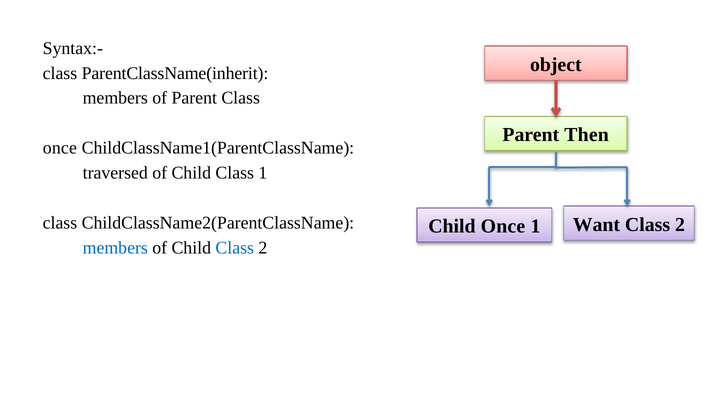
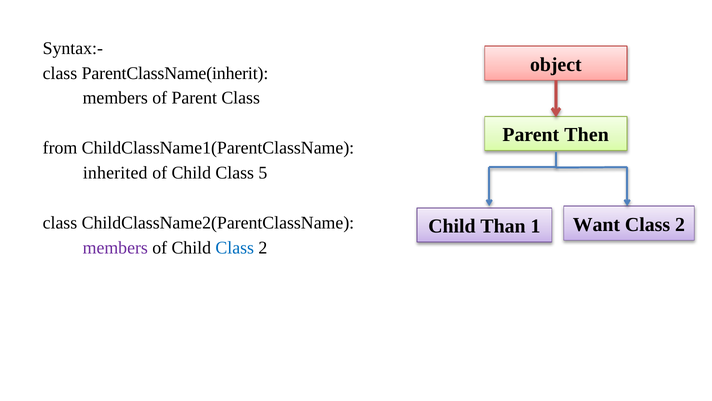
once at (60, 148): once -> from
traversed: traversed -> inherited
Class 1: 1 -> 5
Child Once: Once -> Than
members at (115, 247) colour: blue -> purple
